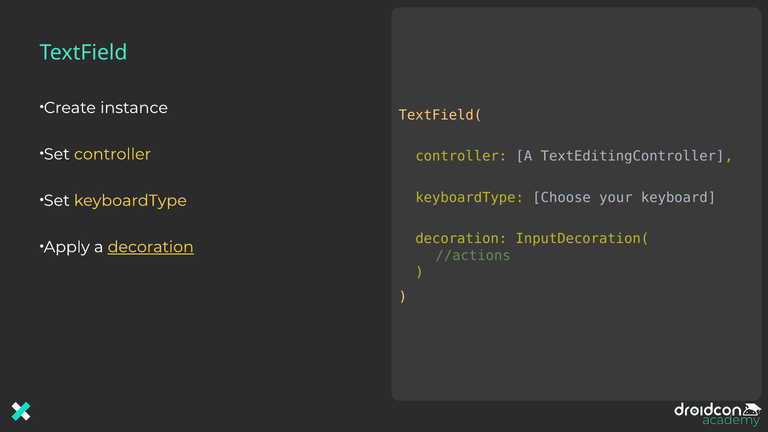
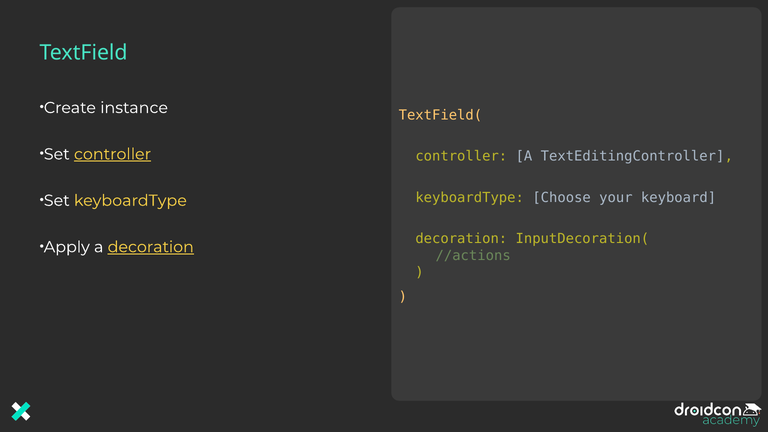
controller at (112, 154) underline: none -> present
